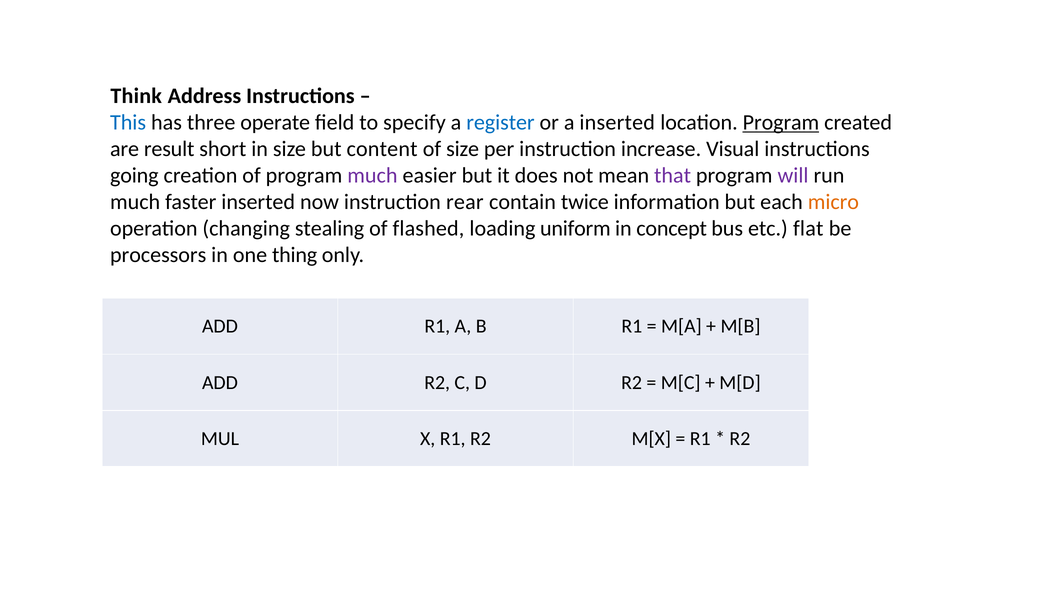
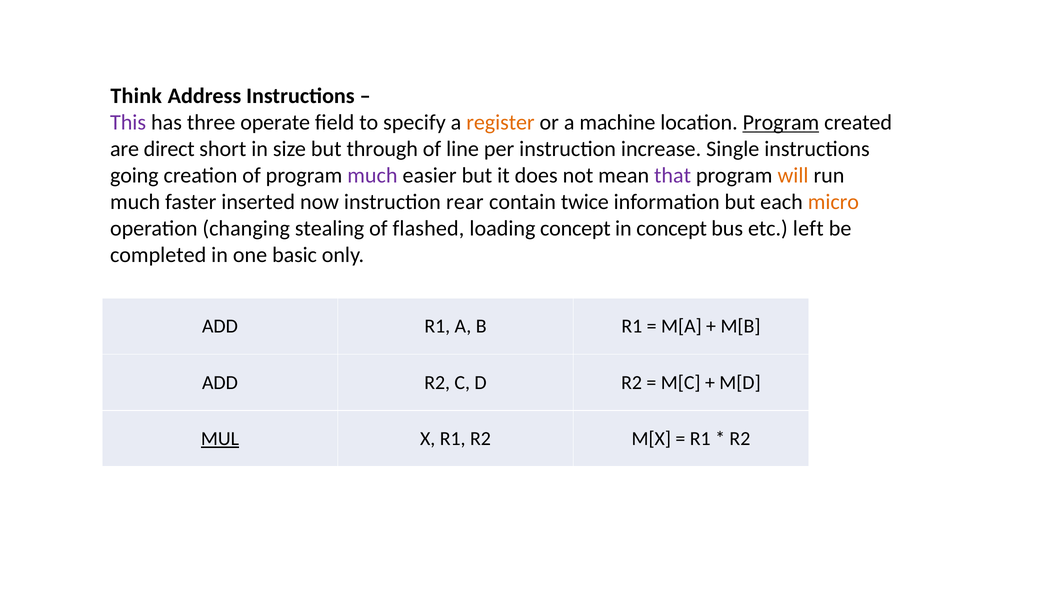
This colour: blue -> purple
register colour: blue -> orange
a inserted: inserted -> machine
result: result -> direct
content: content -> through
of size: size -> line
Visual: Visual -> Single
will colour: purple -> orange
loading uniform: uniform -> concept
flat: flat -> left
processors: processors -> completed
thing: thing -> basic
MUL underline: none -> present
